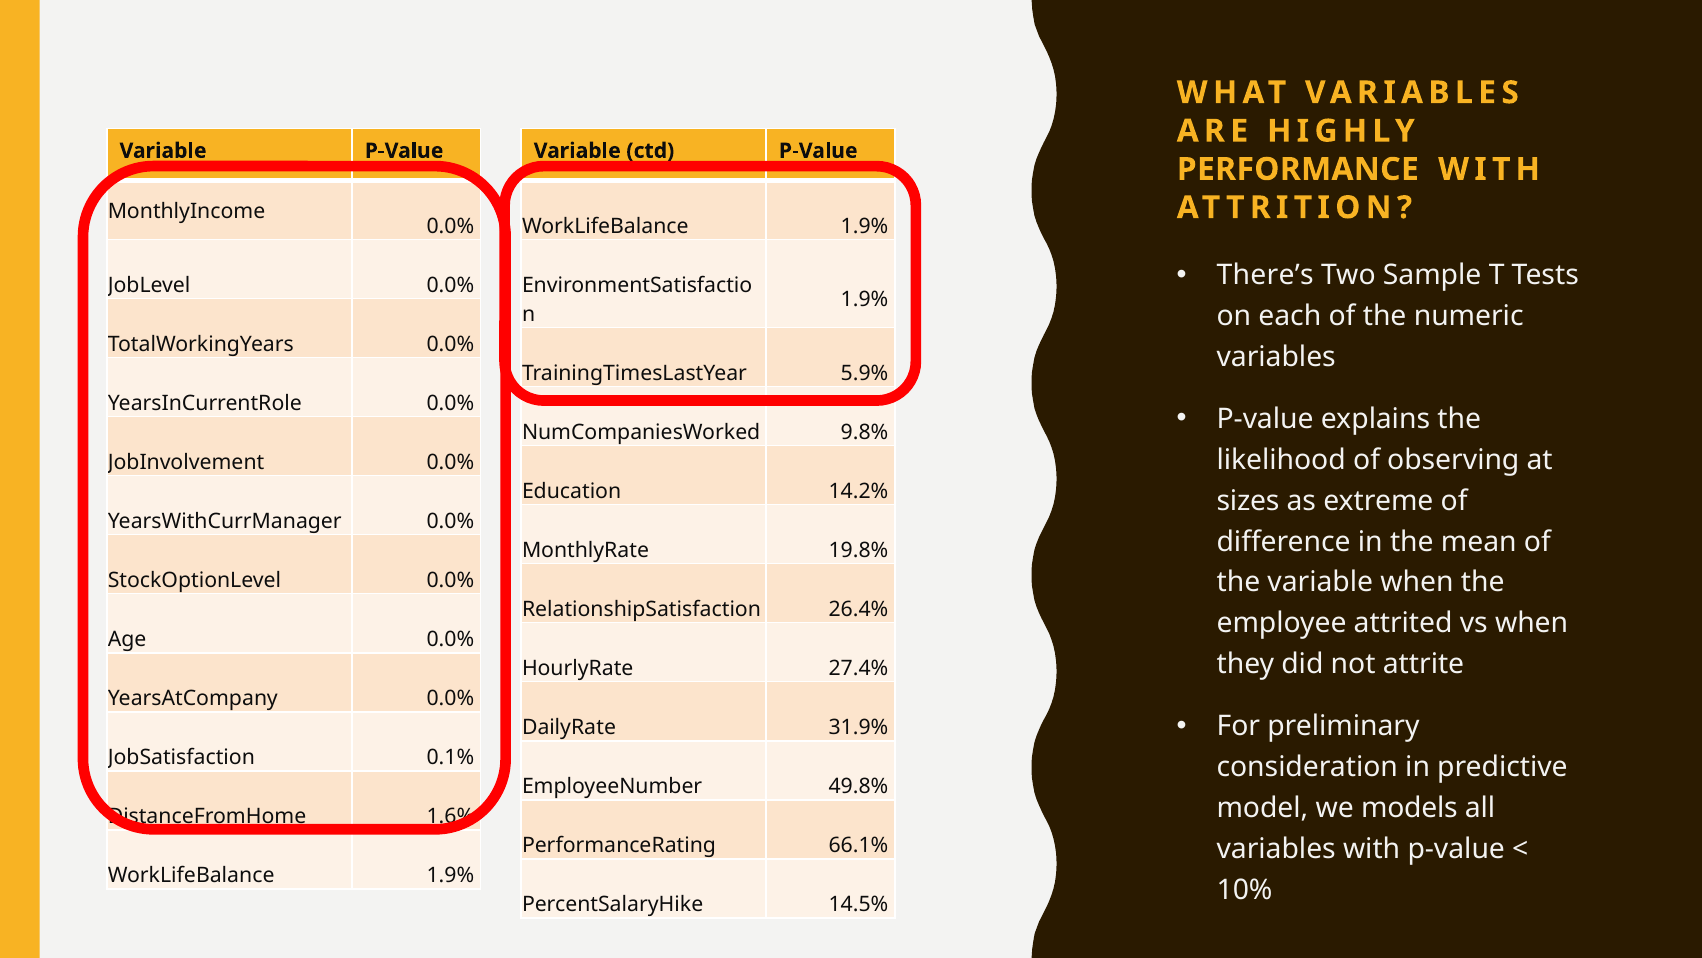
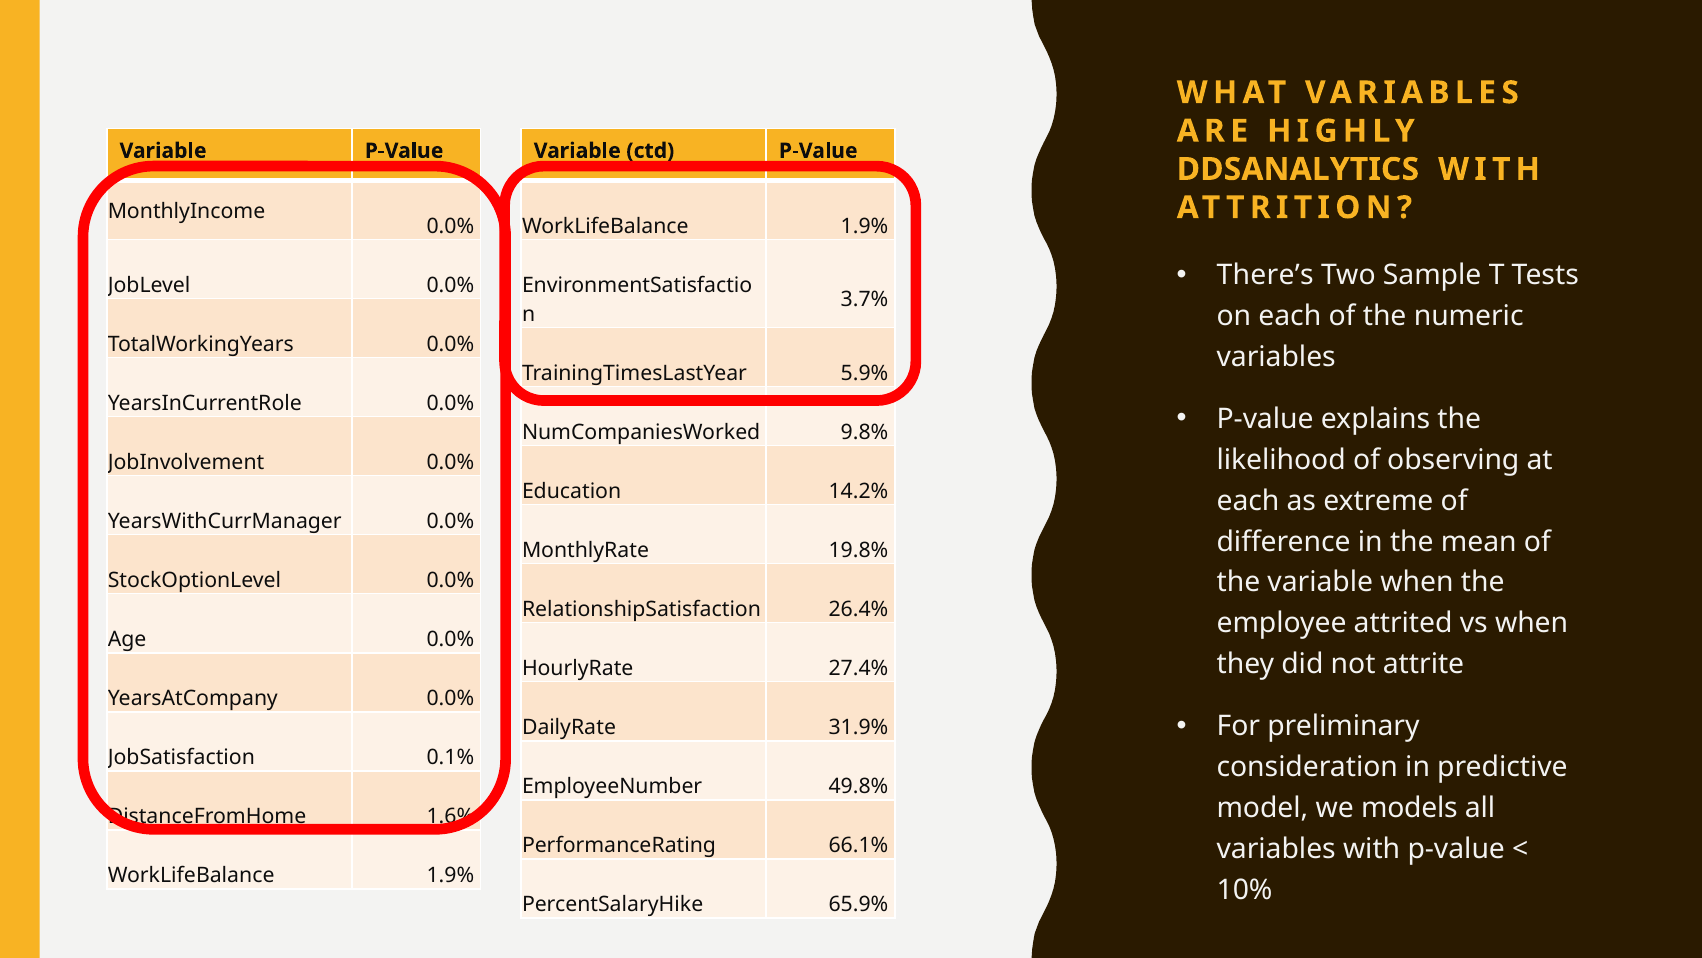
PERFORMANCE: PERFORMANCE -> DDSANALYTICS
1.9% at (865, 300): 1.9% -> 3.7%
sizes at (1248, 501): sizes -> each
14.5%: 14.5% -> 65.9%
